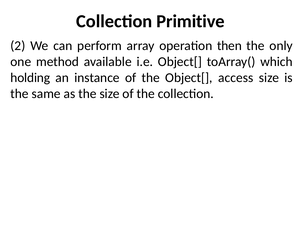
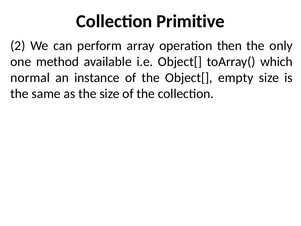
holding: holding -> normal
access: access -> empty
